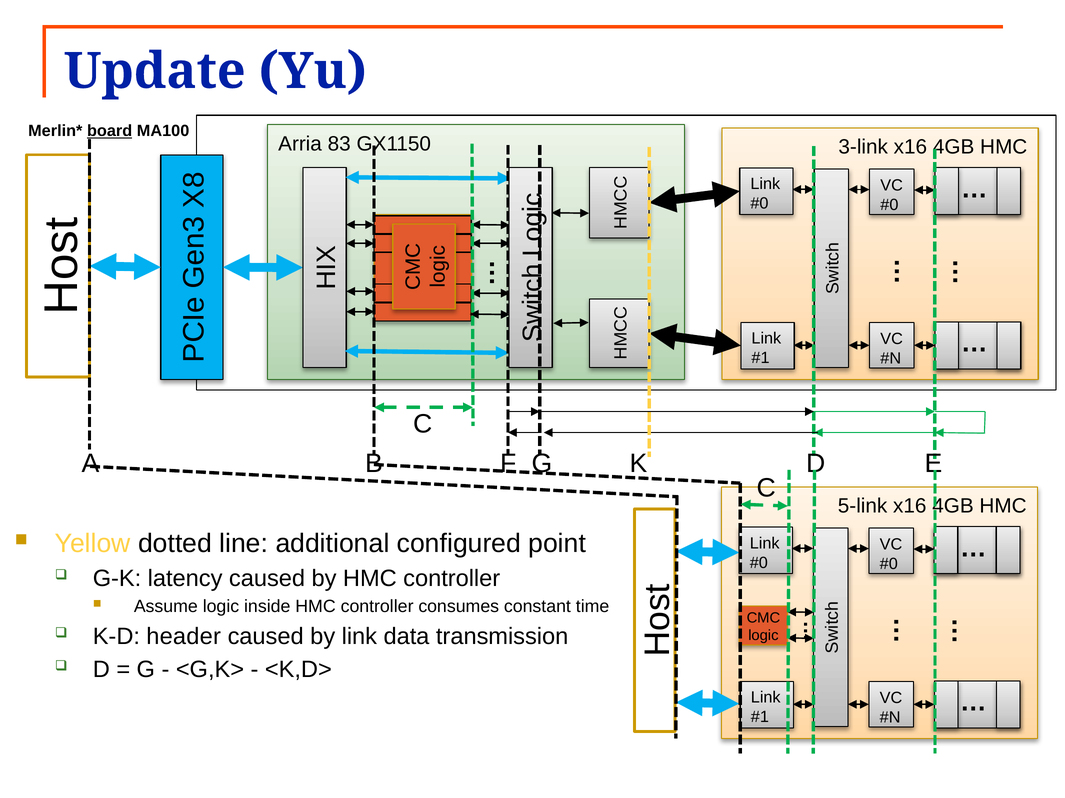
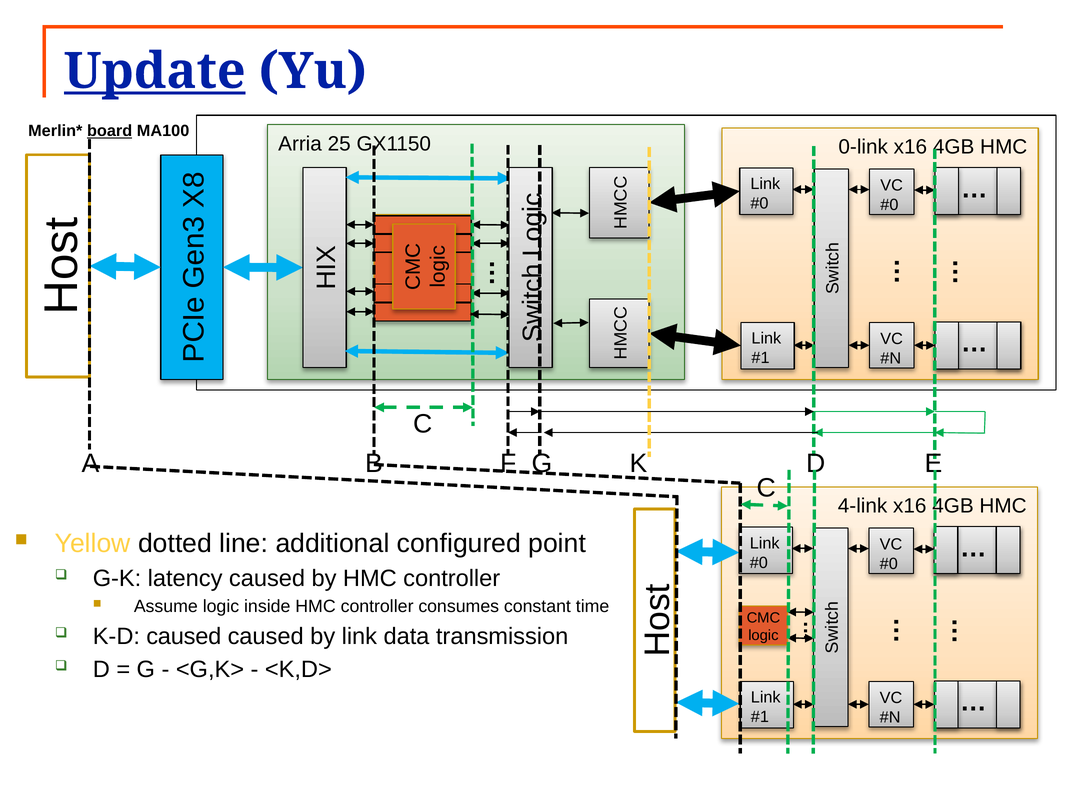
Update underline: none -> present
83: 83 -> 25
3-link: 3-link -> 0-link
5-link: 5-link -> 4-link
K-D header: header -> caused
